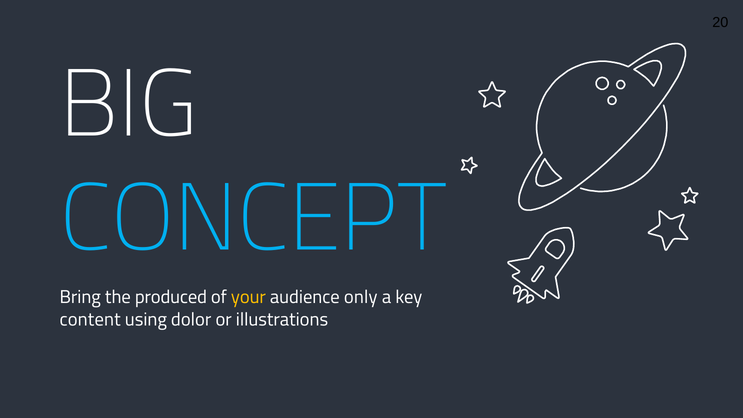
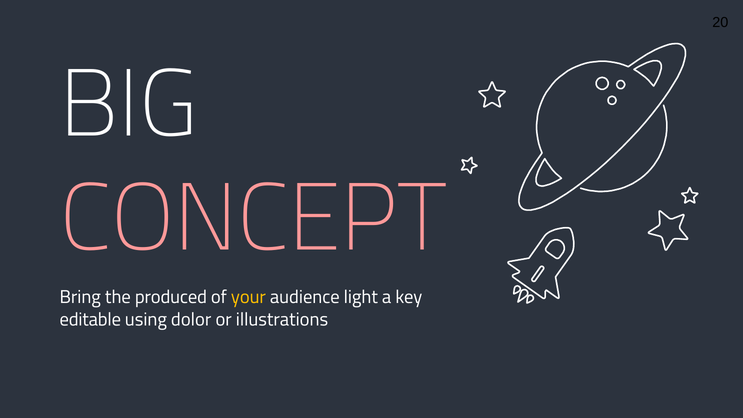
CONCEPT colour: light blue -> pink
only: only -> light
content: content -> editable
